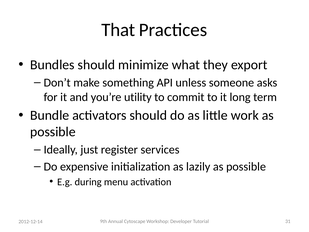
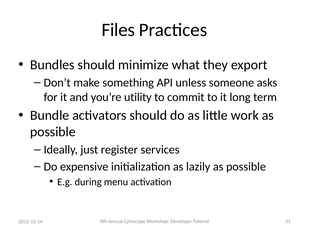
That: That -> Files
